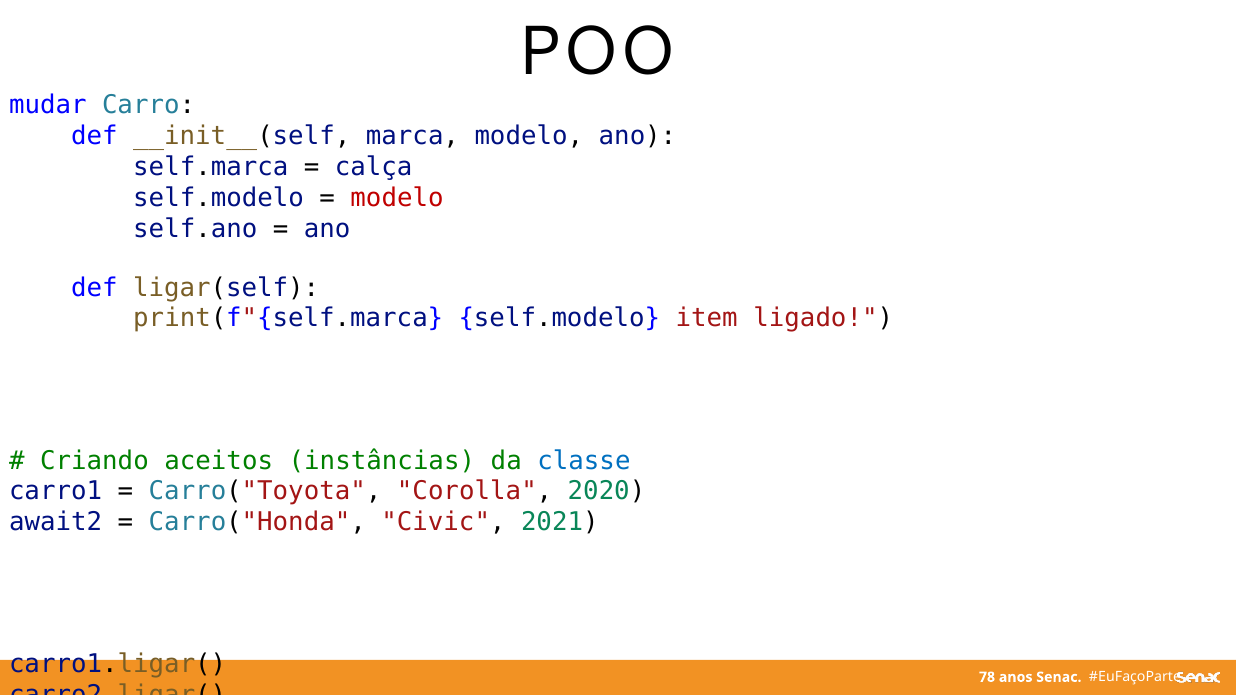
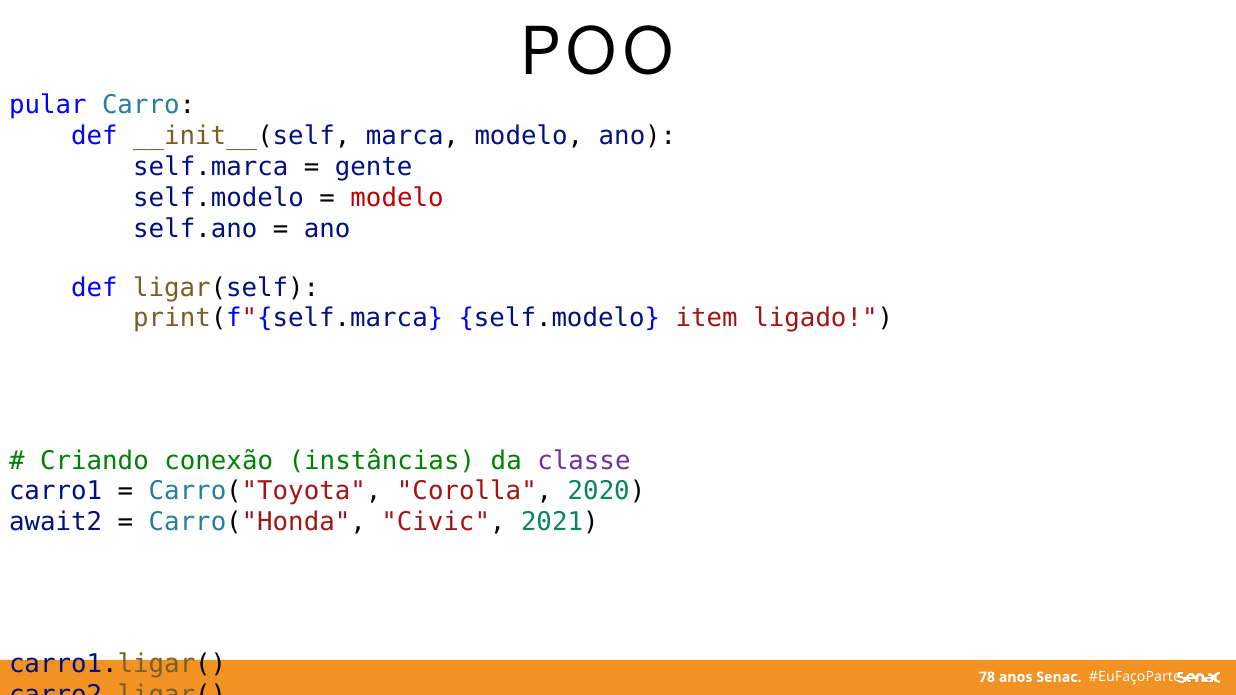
mudar: mudar -> pular
calça: calça -> gente
aceitos: aceitos -> conexão
classe colour: blue -> purple
